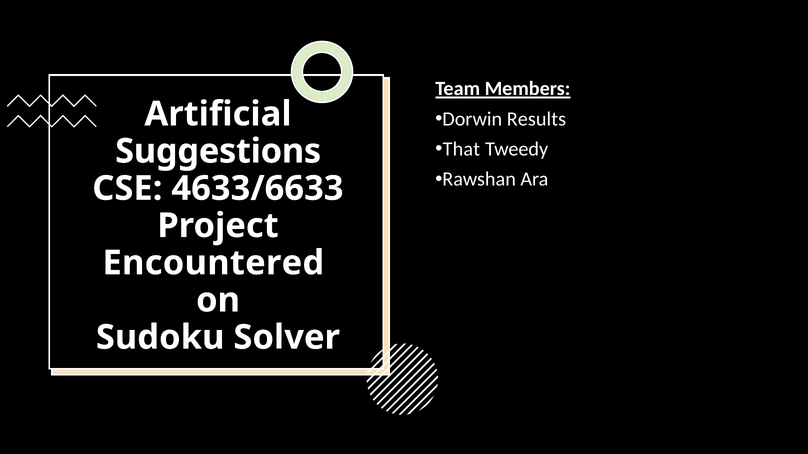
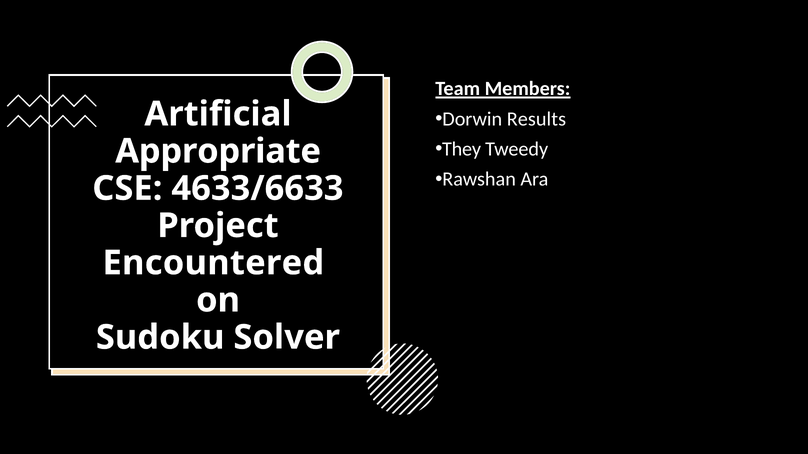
That: That -> They
Suggestions: Suggestions -> Appropriate
